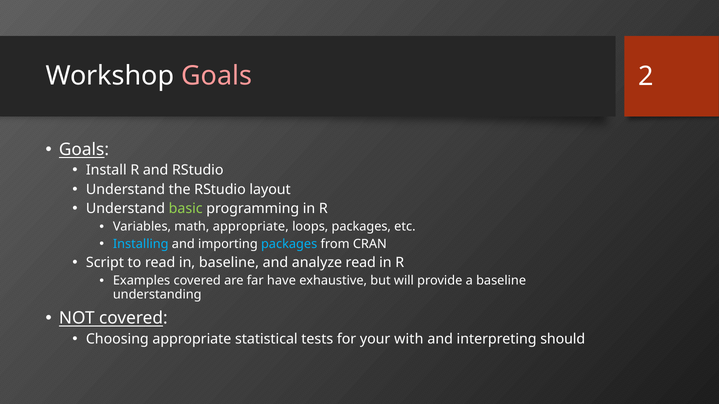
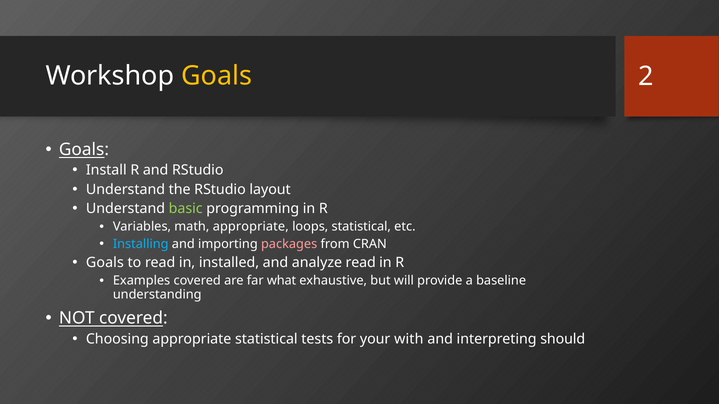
Goals at (217, 76) colour: pink -> yellow
loops packages: packages -> statistical
packages at (289, 244) colour: light blue -> pink
Script at (105, 263): Script -> Goals
in baseline: baseline -> installed
have: have -> what
